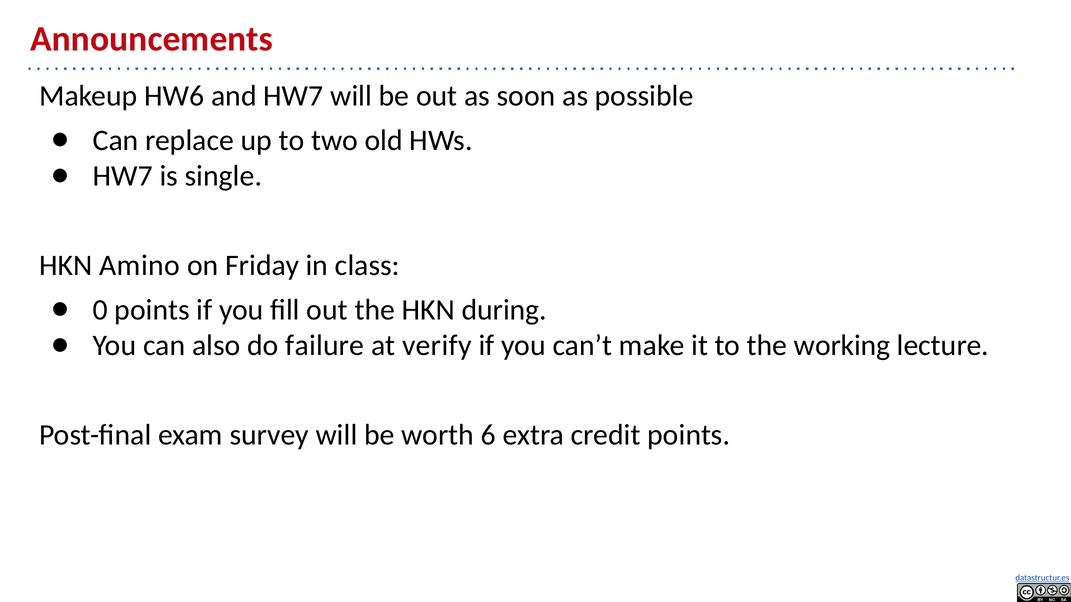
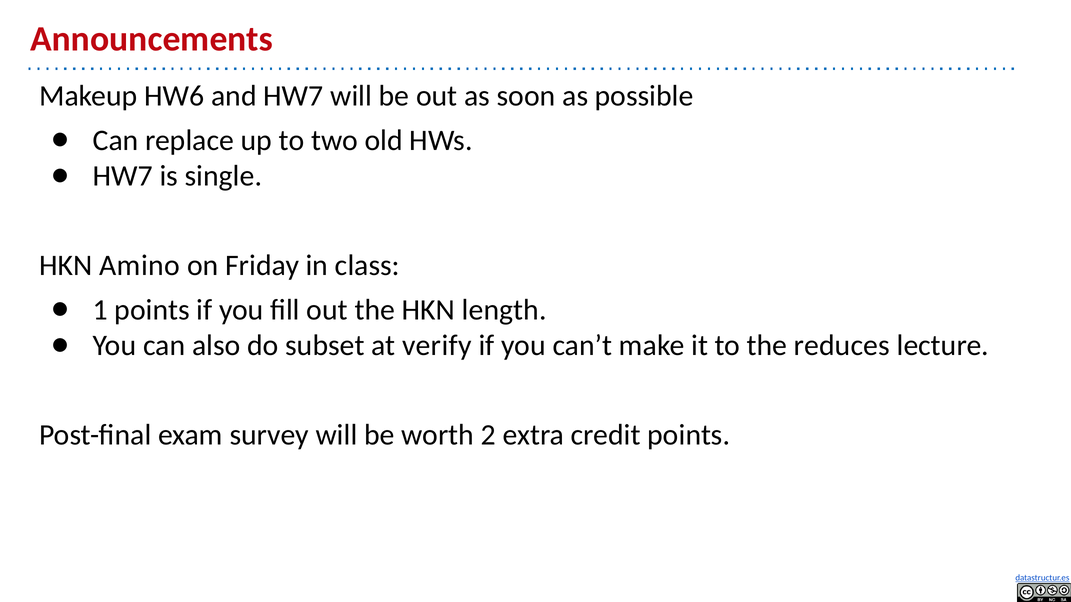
0: 0 -> 1
during: during -> length
failure: failure -> subset
working: working -> reduces
6: 6 -> 2
